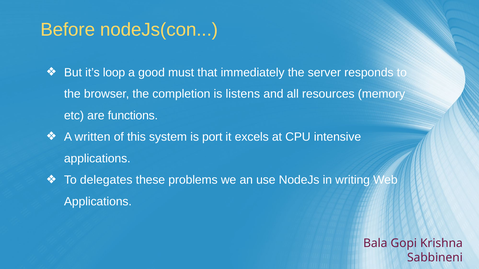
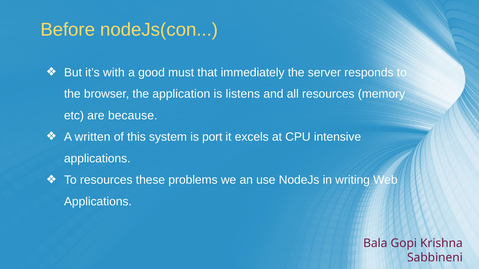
loop: loop -> with
completion: completion -> application
functions: functions -> because
To delegates: delegates -> resources
